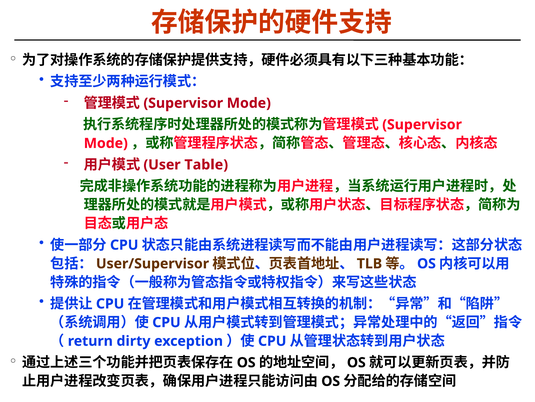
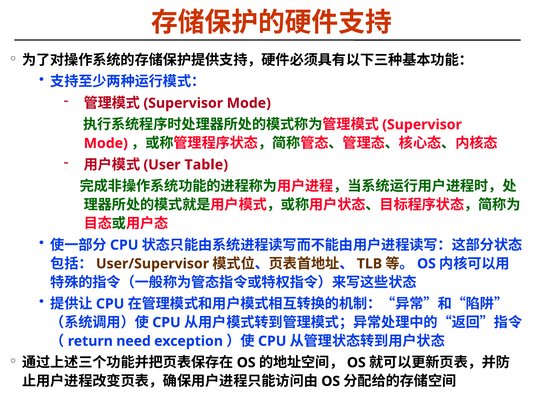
dirty: dirty -> need
